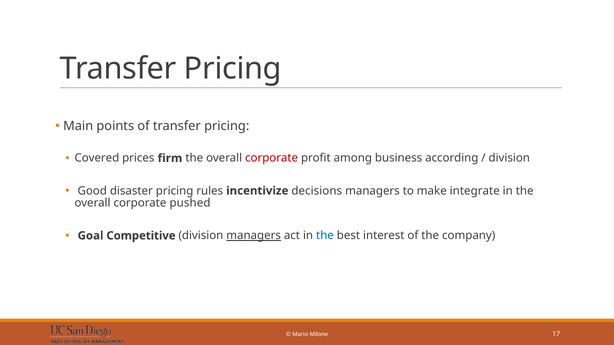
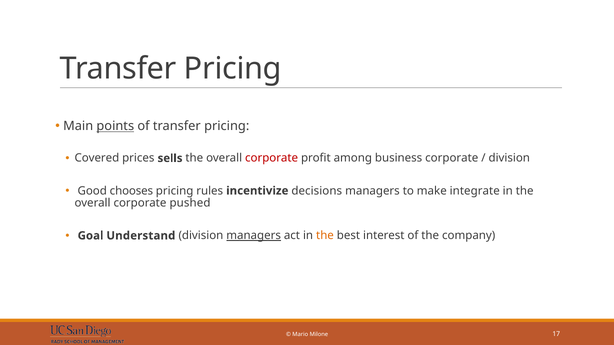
points underline: none -> present
firm: firm -> sells
business according: according -> corporate
disaster: disaster -> chooses
Competitive: Competitive -> Understand
the at (325, 236) colour: blue -> orange
